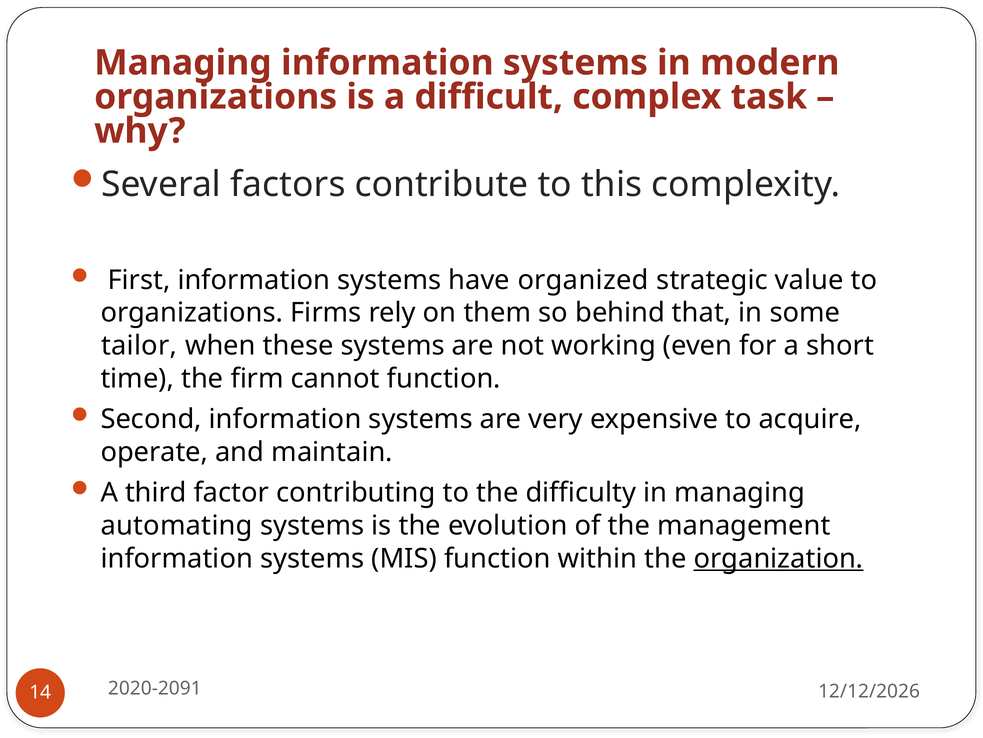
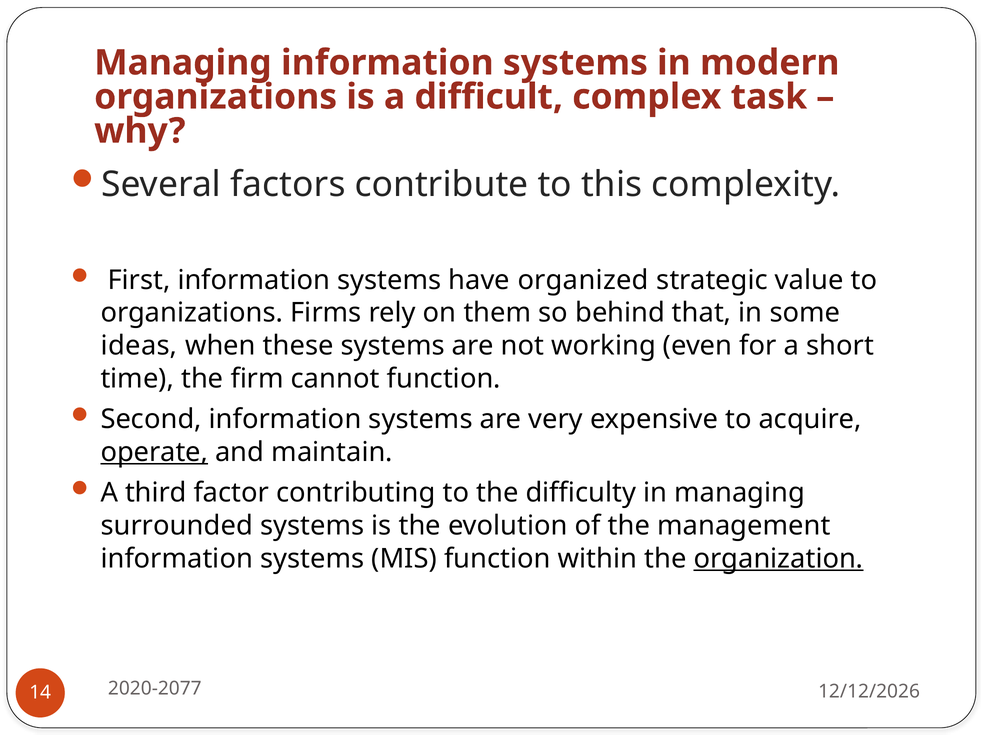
tailor: tailor -> ideas
operate underline: none -> present
automating: automating -> surrounded
2020-2091: 2020-2091 -> 2020-2077
